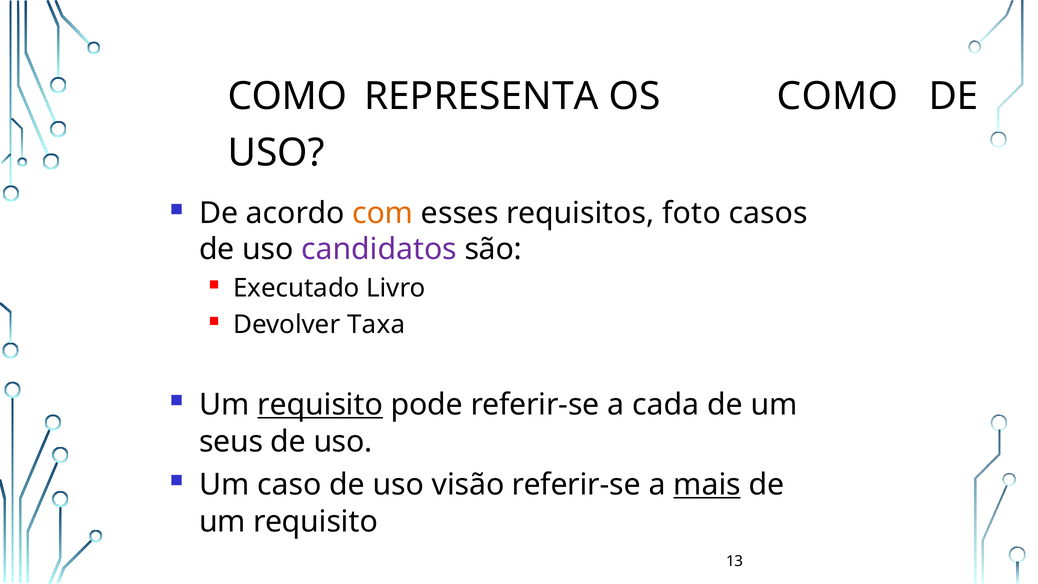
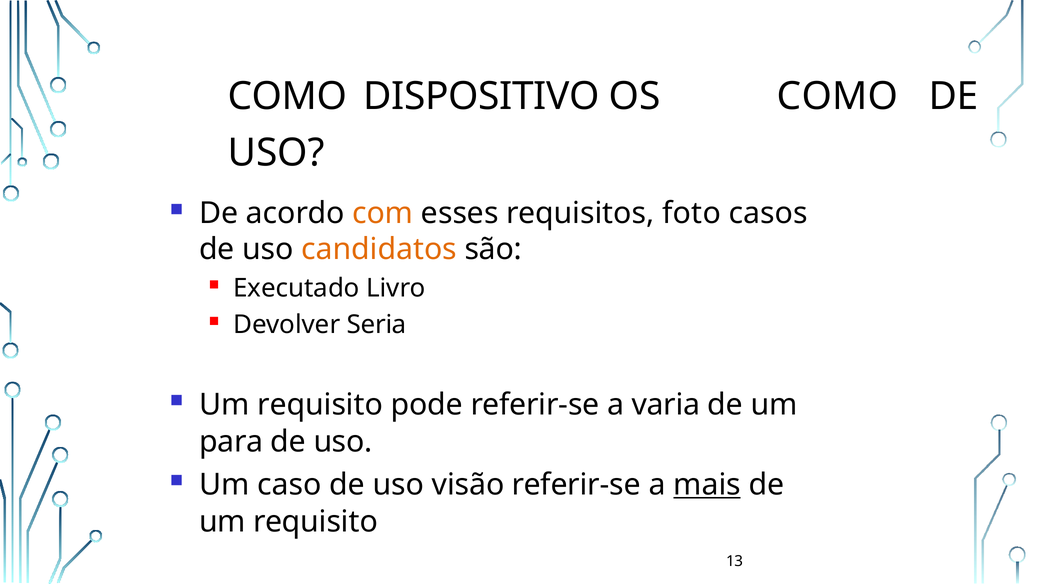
REPRESENTA: REPRESENTA -> DISPOSITIVO
candidatos colour: purple -> orange
Taxa: Taxa -> Seria
requisito at (320, 405) underline: present -> none
cada: cada -> varia
seus: seus -> para
